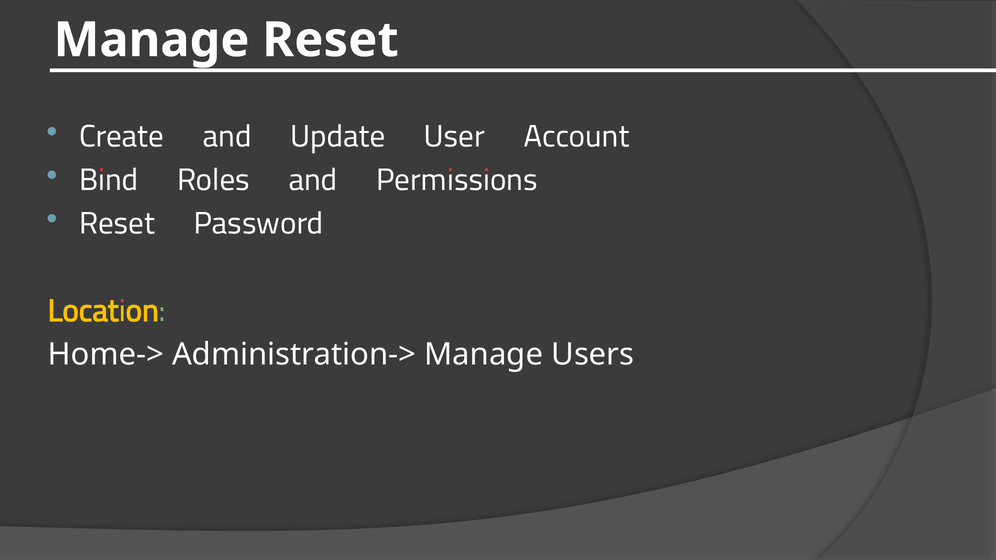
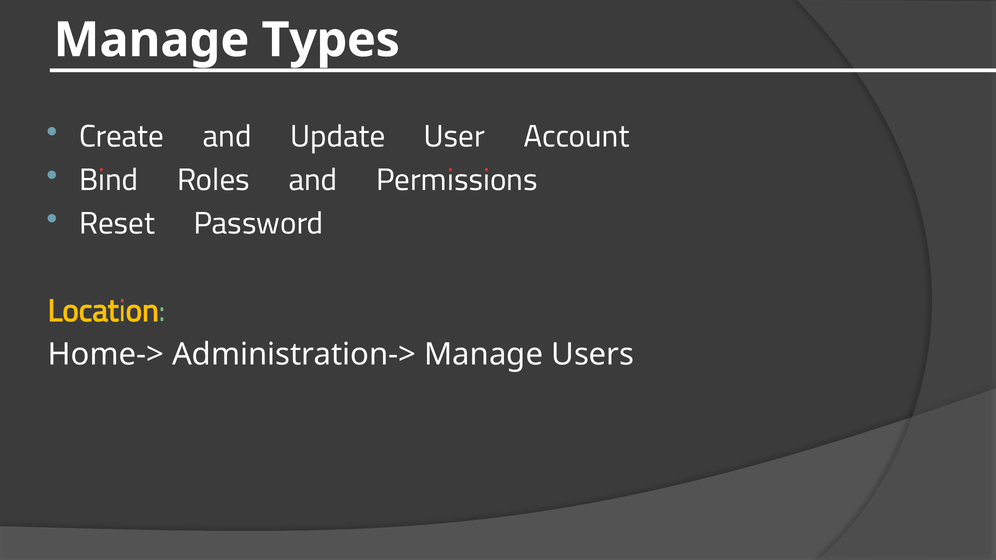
Manage Reset: Reset -> Types
